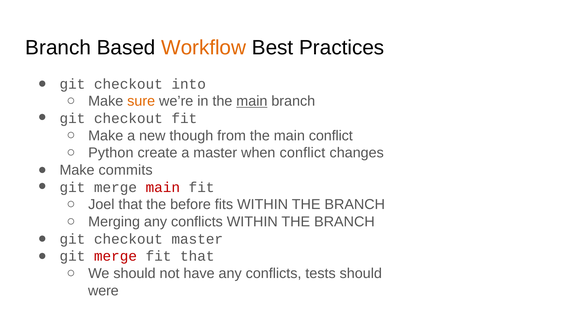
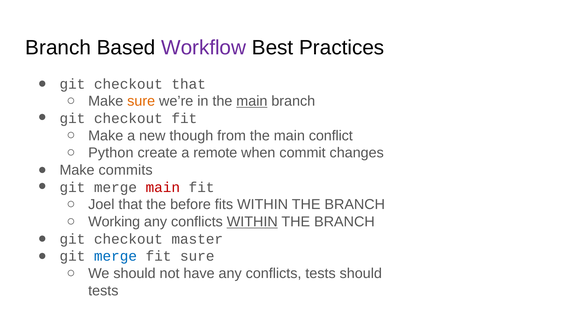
Workflow colour: orange -> purple
checkout into: into -> that
a master: master -> remote
when conflict: conflict -> commit
Merging: Merging -> Working
WITHIN at (252, 222) underline: none -> present
merge at (115, 256) colour: red -> blue
fit that: that -> sure
were at (103, 291): were -> tests
